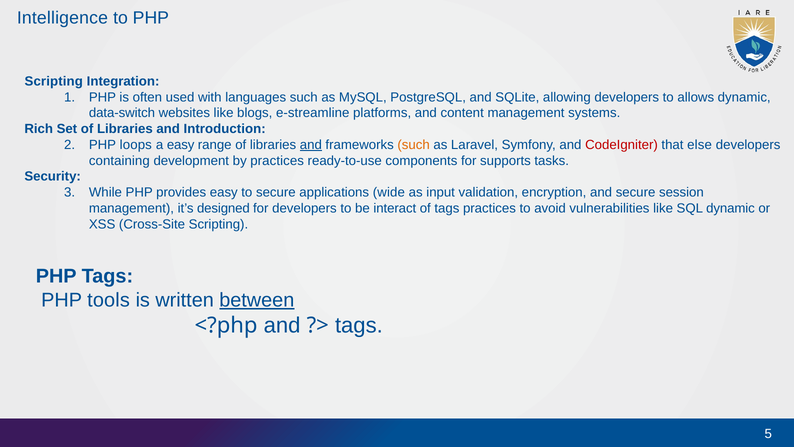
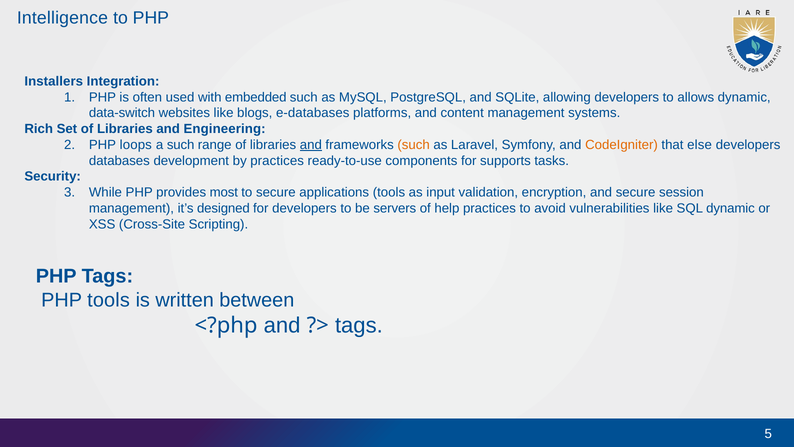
Scripting at (54, 81): Scripting -> Installers
languages: languages -> embedded
e-streamline: e-streamline -> e-databases
Introduction: Introduction -> Engineering
a easy: easy -> such
CodeIgniter colour: red -> orange
containing: containing -> databases
provides easy: easy -> most
applications wide: wide -> tools
interact: interact -> servers
of tags: tags -> help
between underline: present -> none
